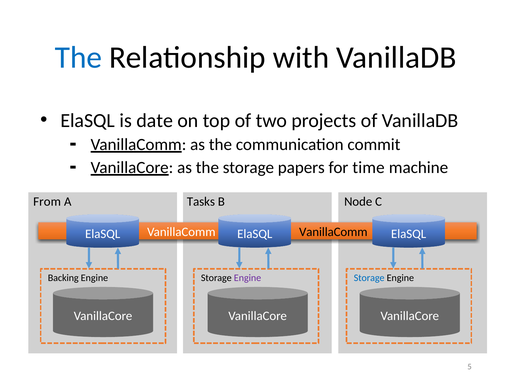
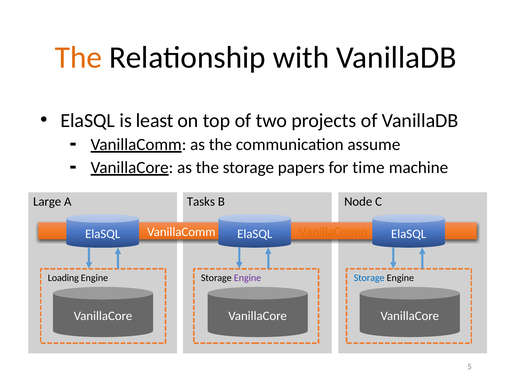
The at (79, 57) colour: blue -> orange
date: date -> least
commit: commit -> assume
From: From -> Large
VanillaComm at (333, 232) colour: black -> orange
Backing: Backing -> Loading
